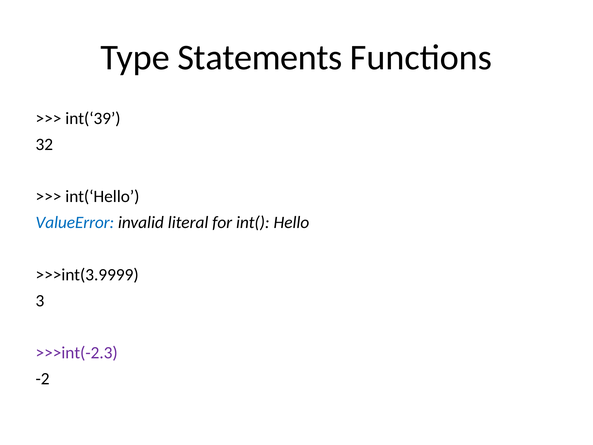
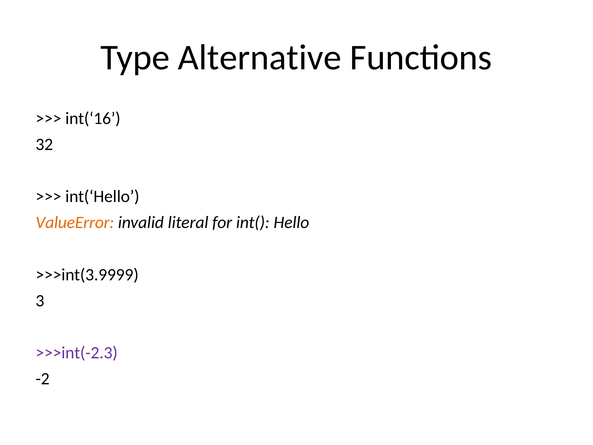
Statements: Statements -> Alternative
int(‘39: int(‘39 -> int(‘16
ValueError colour: blue -> orange
